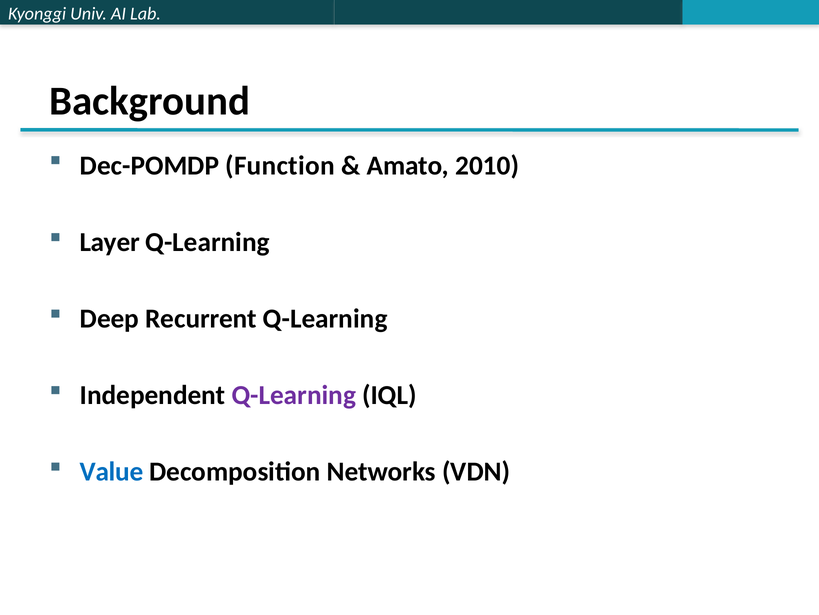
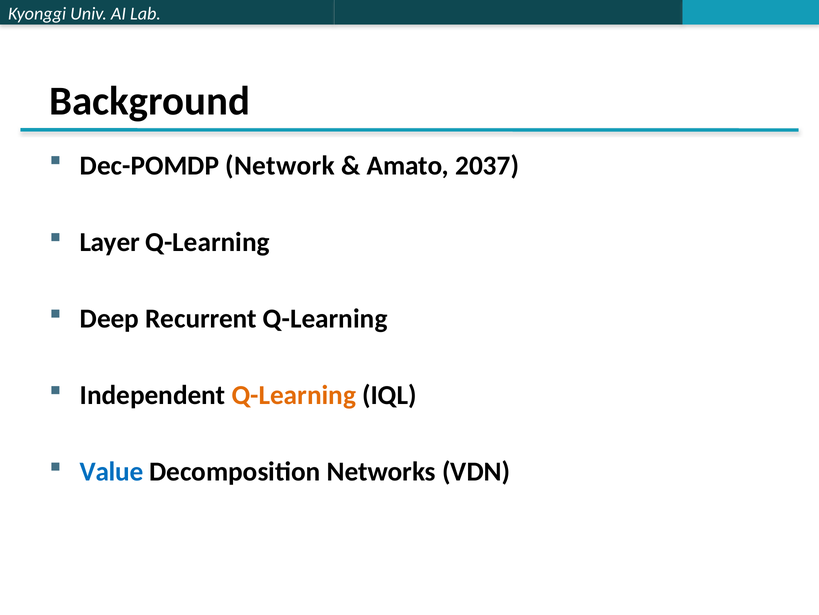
Function: Function -> Network
2010: 2010 -> 2037
Q-Learning at (294, 395) colour: purple -> orange
